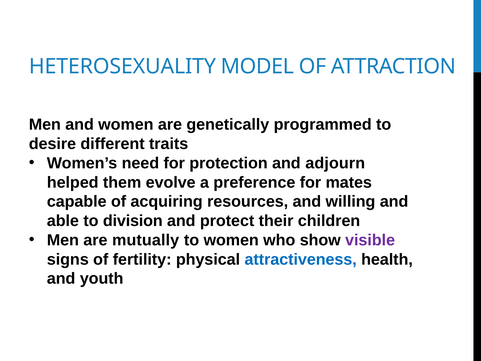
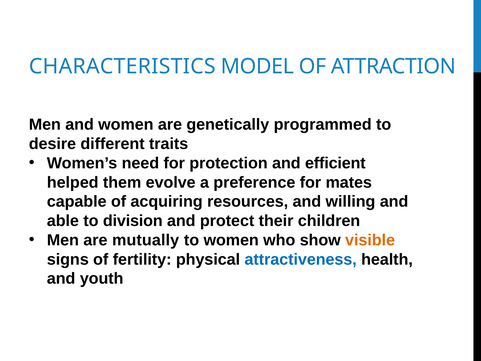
HETEROSEXUALITY: HETEROSEXUALITY -> CHARACTERISTICS
adjourn: adjourn -> efficient
visible colour: purple -> orange
